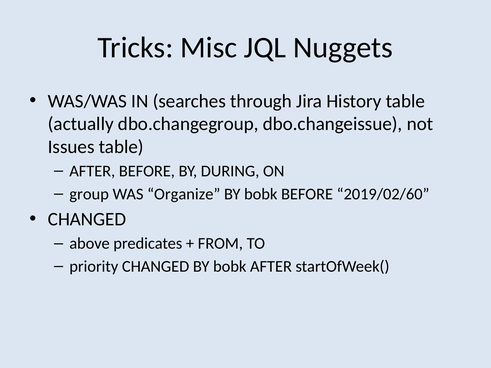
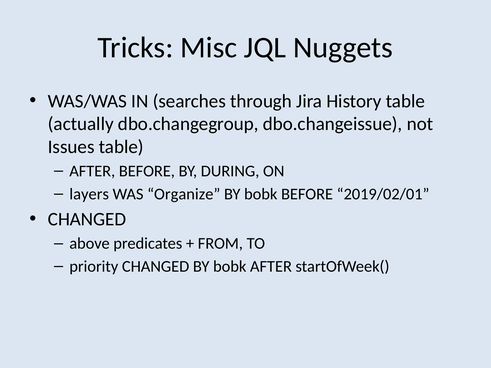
group: group -> layers
2019/02/60: 2019/02/60 -> 2019/02/01
